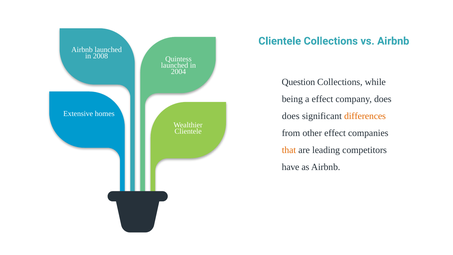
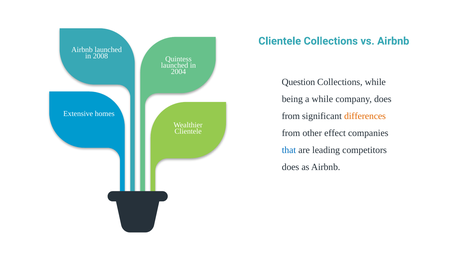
a effect: effect -> while
does at (291, 116): does -> from
that colour: orange -> blue
have at (291, 167): have -> does
